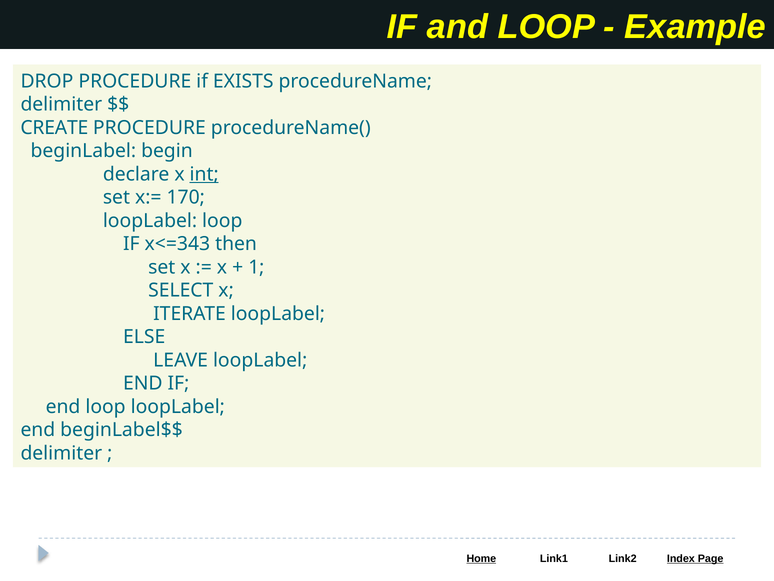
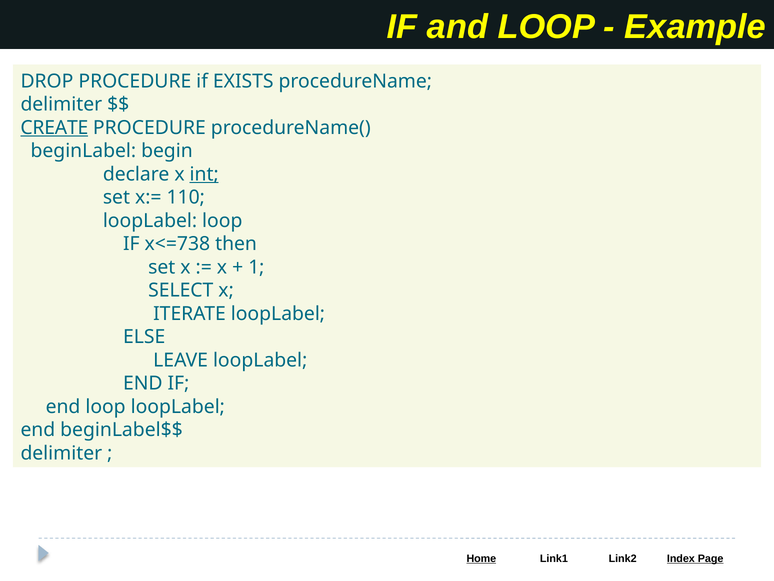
CREATE underline: none -> present
170: 170 -> 110
x<=343: x<=343 -> x<=738
